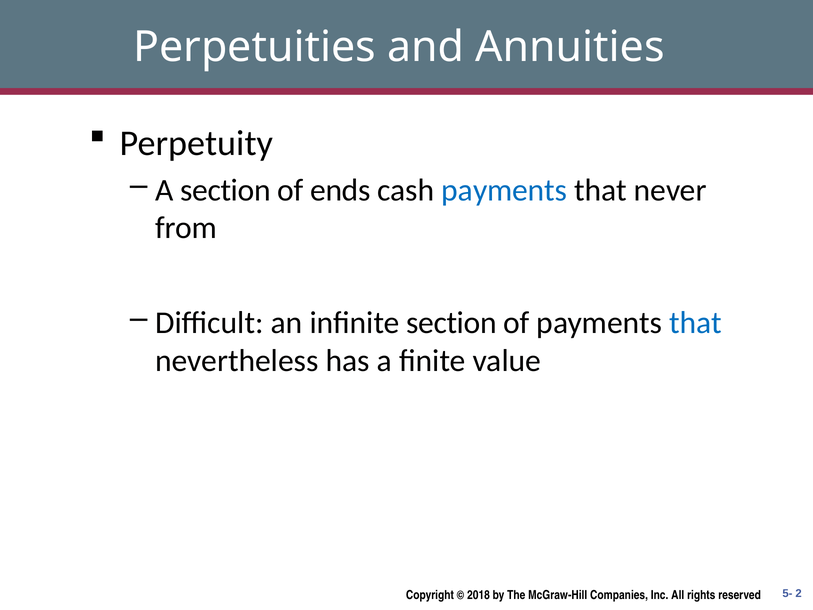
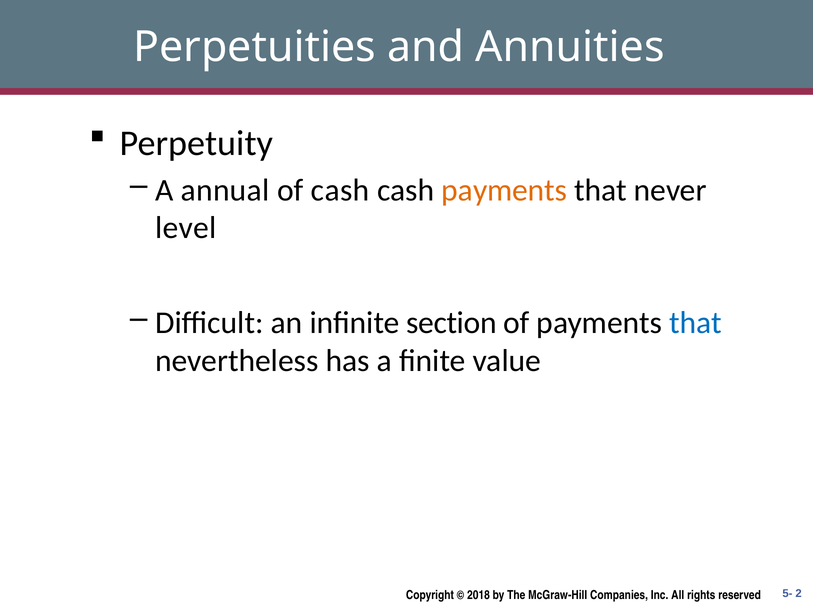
A section: section -> annual
of ends: ends -> cash
payments at (504, 190) colour: blue -> orange
from: from -> level
